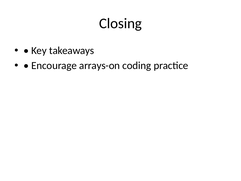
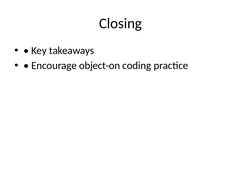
arrays-on: arrays-on -> object-on
